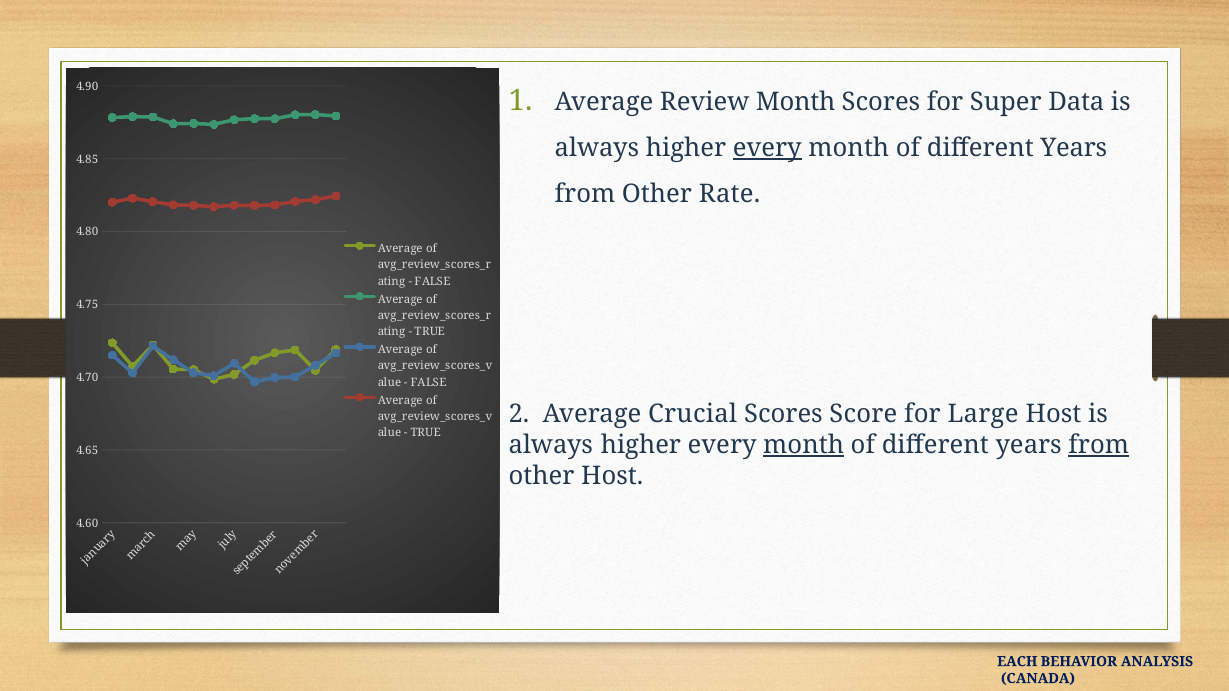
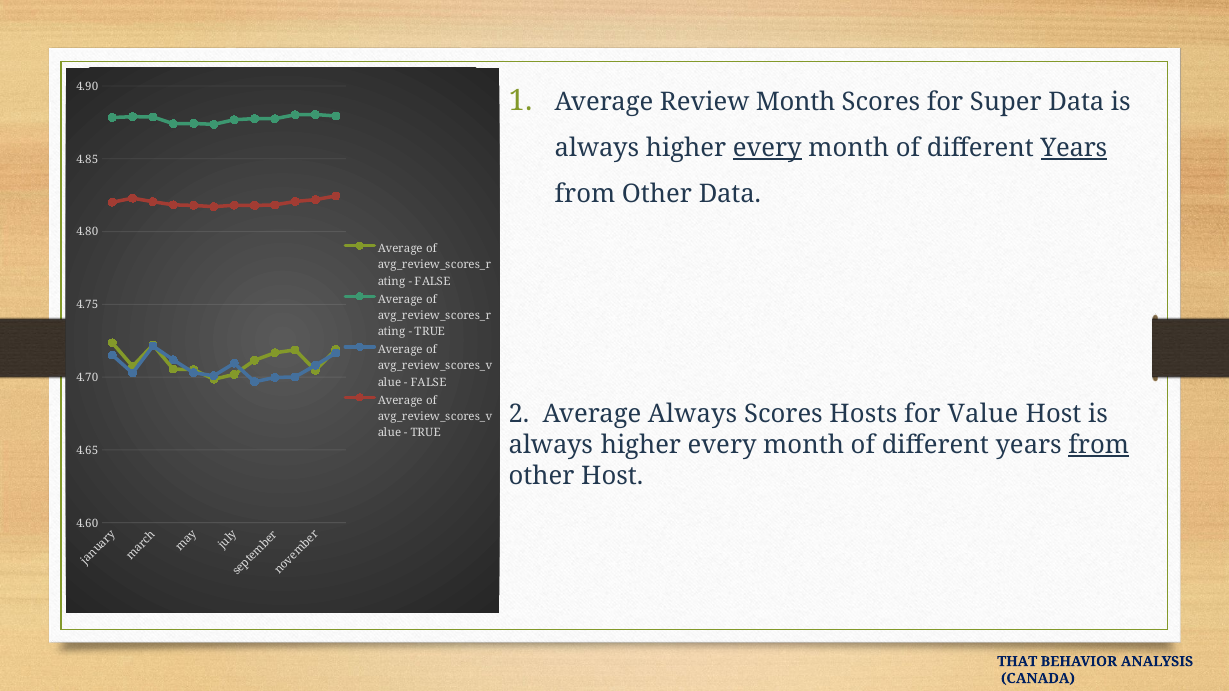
Years at (1074, 148) underline: none -> present
Other Rate: Rate -> Data
Crucial at (693, 415): Crucial -> Always
Score: Score -> Hosts
Large: Large -> Value
month at (804, 445) underline: present -> none
EACH: EACH -> THAT
